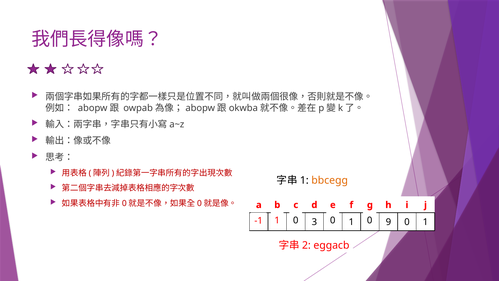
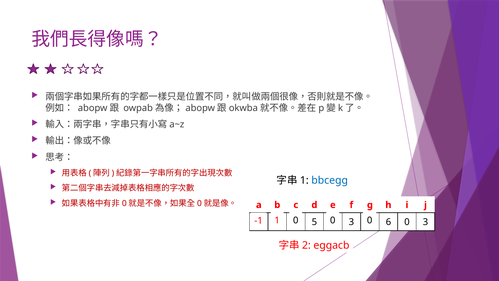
bbcegg colour: orange -> blue
3: 3 -> 5
1 at (351, 222): 1 -> 3
9: 9 -> 6
1 at (425, 222): 1 -> 3
